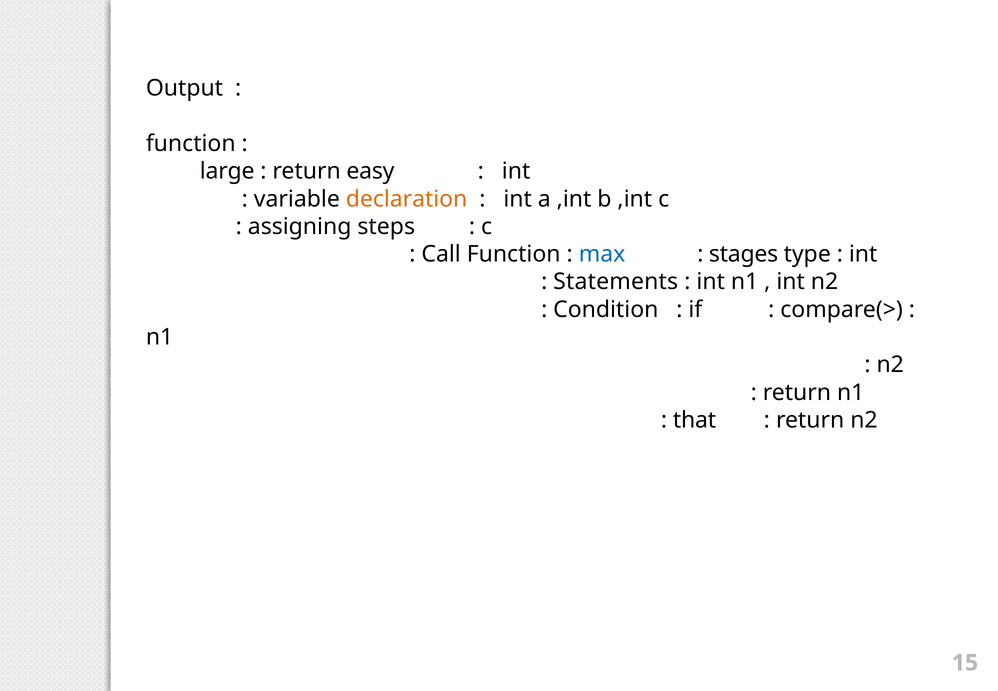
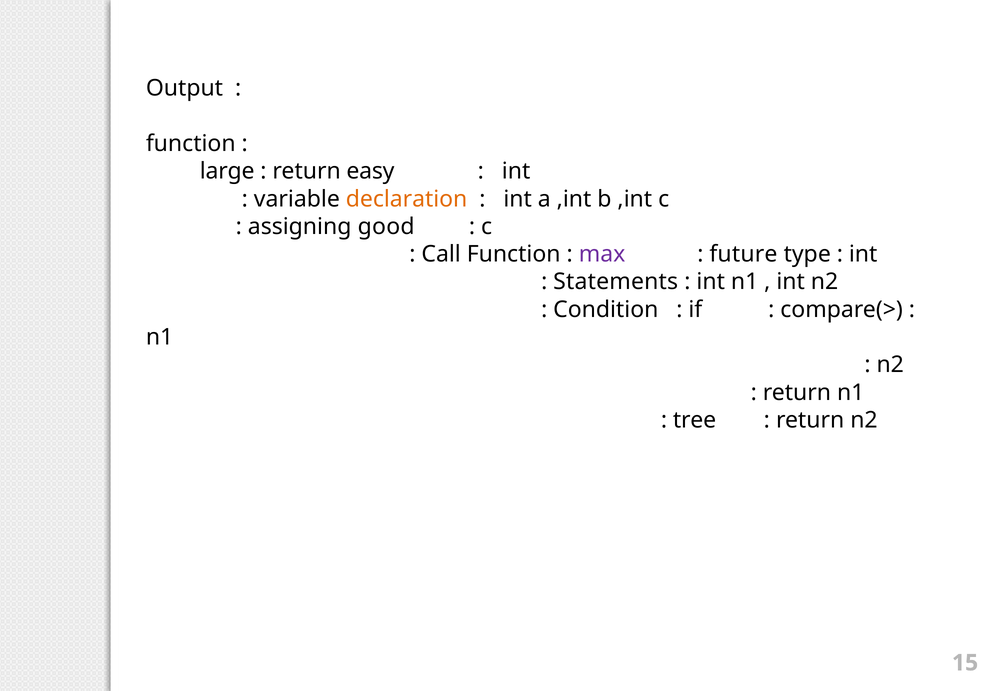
steps: steps -> good
max colour: blue -> purple
stages: stages -> future
that: that -> tree
